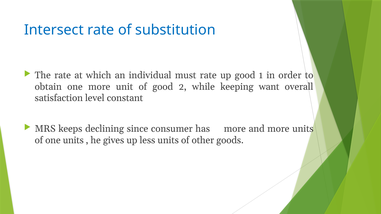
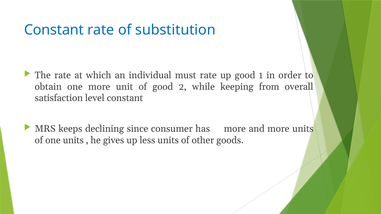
Intersect at (54, 30): Intersect -> Constant
want: want -> from
